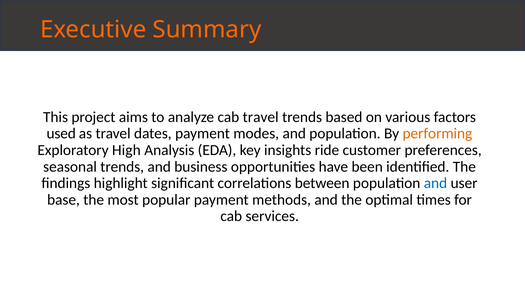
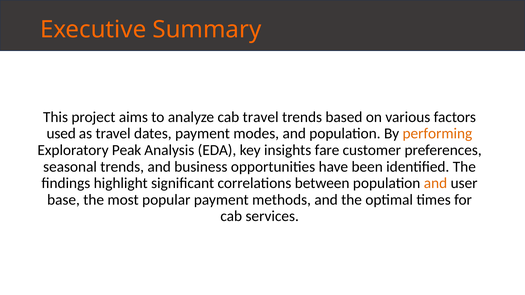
High: High -> Peak
ride: ride -> fare
and at (435, 183) colour: blue -> orange
